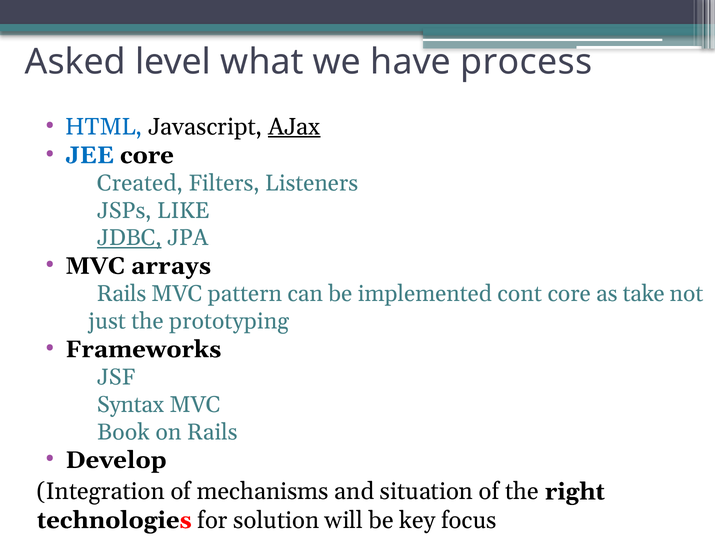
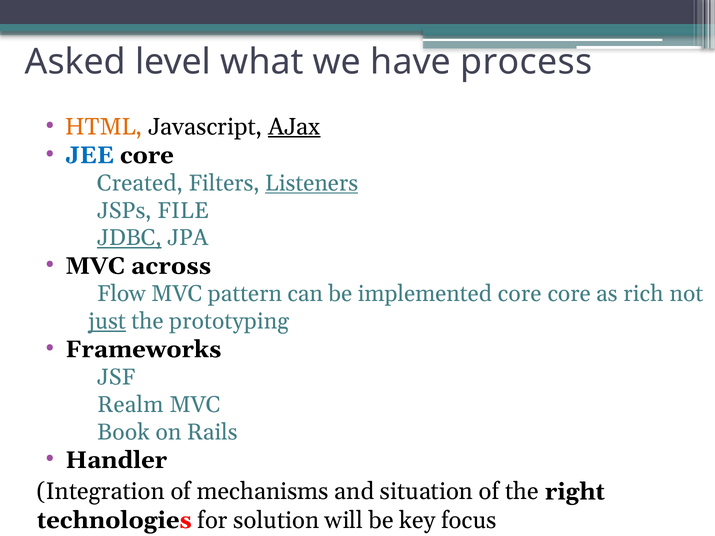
HTML colour: blue -> orange
Listeners underline: none -> present
LIKE: LIKE -> FILE
arrays: arrays -> across
Rails at (121, 294): Rails -> Flow
implemented cont: cont -> core
take: take -> rich
just underline: none -> present
Syntax: Syntax -> Realm
Develop: Develop -> Handler
